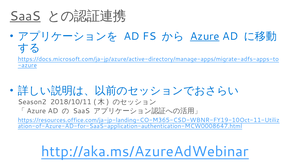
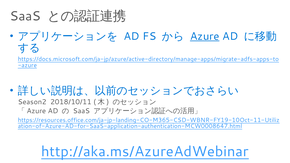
SaaS at (25, 16) underline: present -> none
